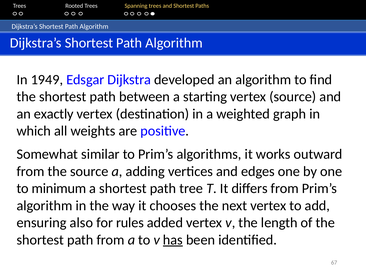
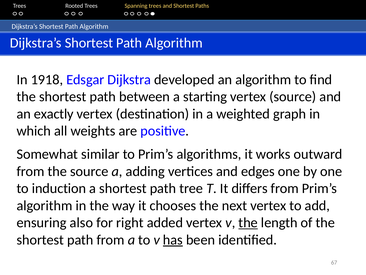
1949: 1949 -> 1918
minimum: minimum -> induction
rules: rules -> right
the at (248, 222) underline: none -> present
